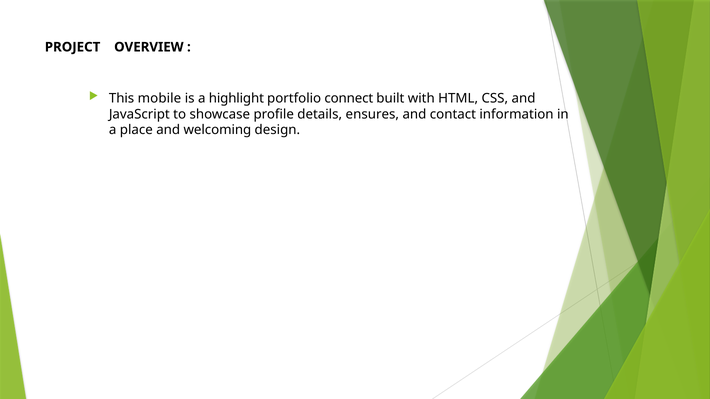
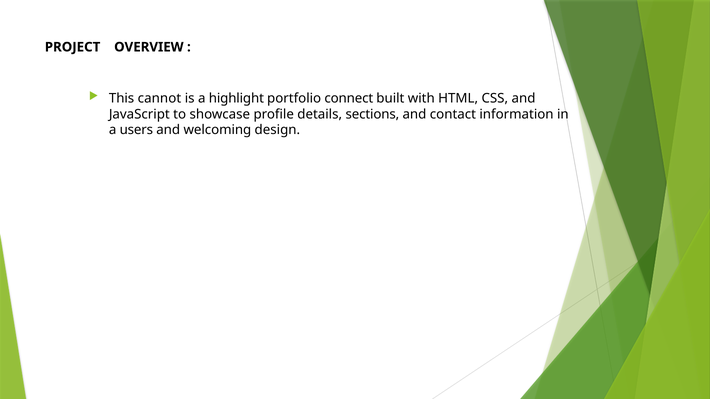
mobile: mobile -> cannot
ensures: ensures -> sections
place: place -> users
